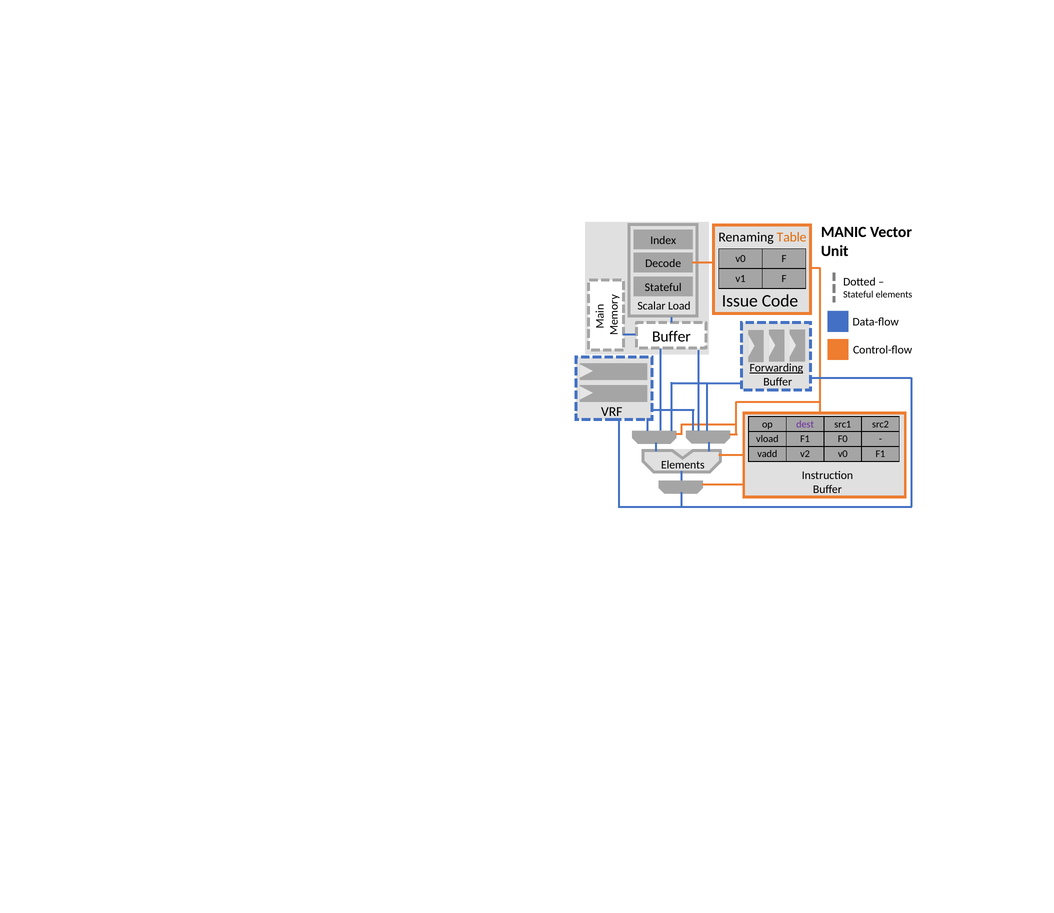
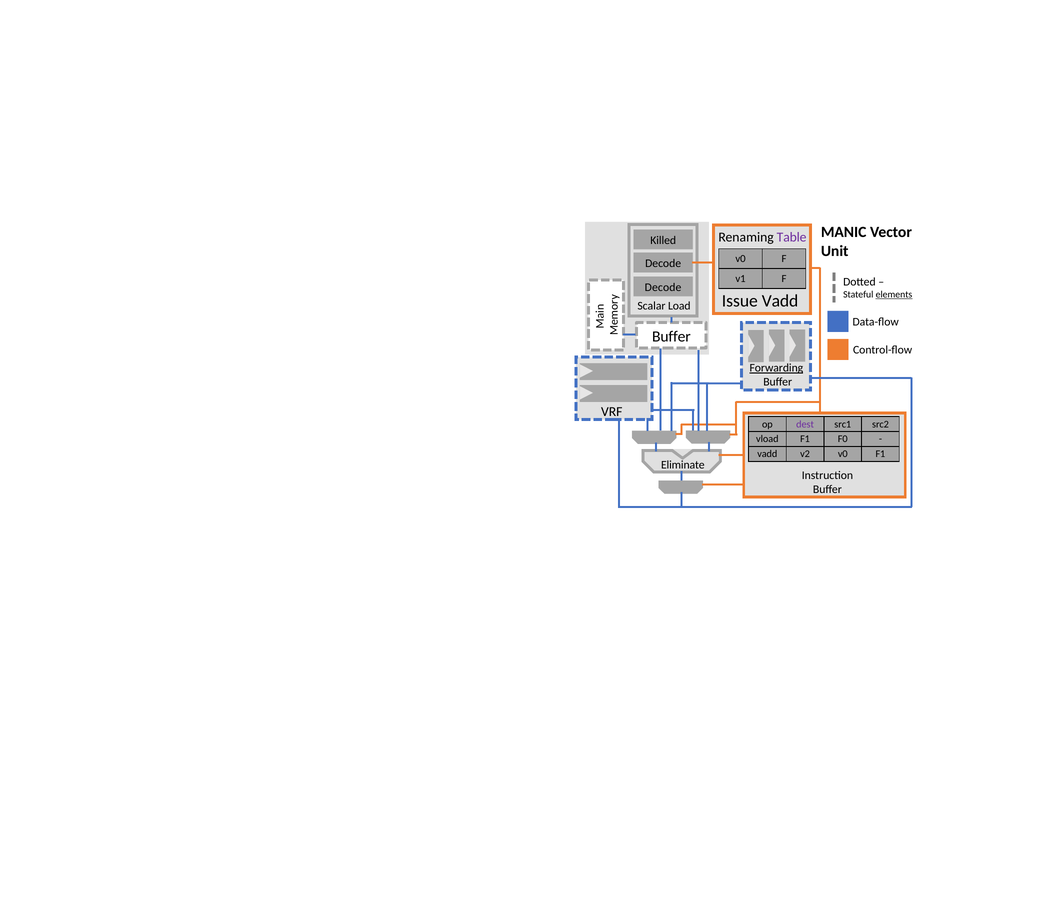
Table colour: orange -> purple
Index: Index -> Killed
Stateful at (663, 287): Stateful -> Decode
elements at (894, 295) underline: none -> present
Issue Code: Code -> Vadd
Elements at (683, 465): Elements -> Eliminate
